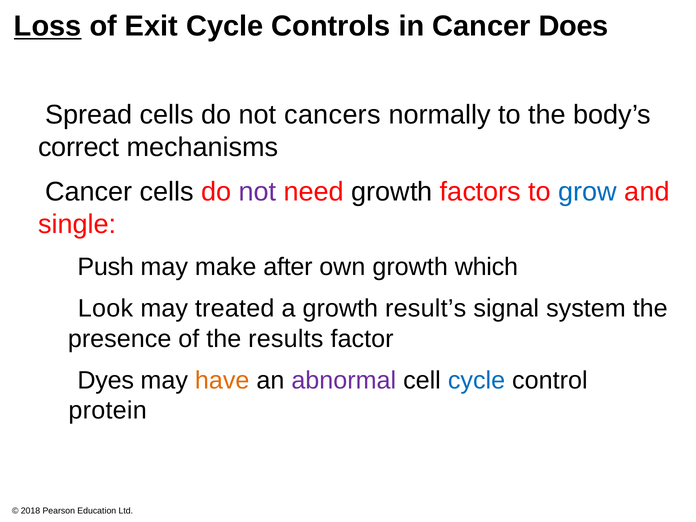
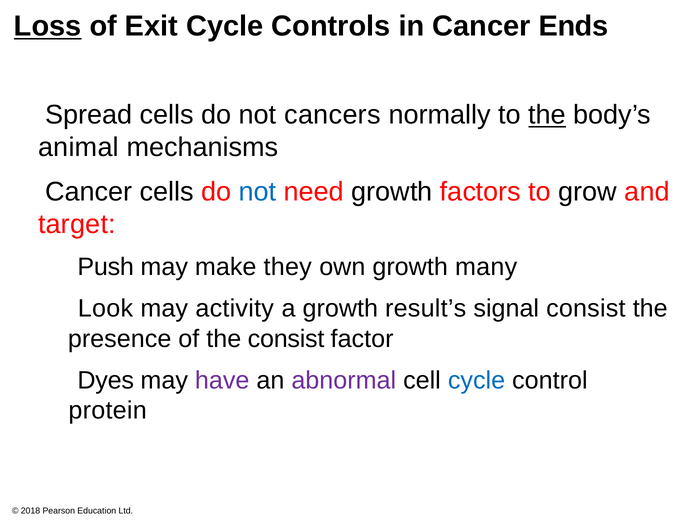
Does: Does -> Ends
the at (547, 115) underline: none -> present
correct: correct -> animal
not at (258, 192) colour: purple -> blue
grow colour: blue -> black
single: single -> target
after: after -> they
which: which -> many
treated: treated -> activity
signal system: system -> consist
the results: results -> consist
have colour: orange -> purple
